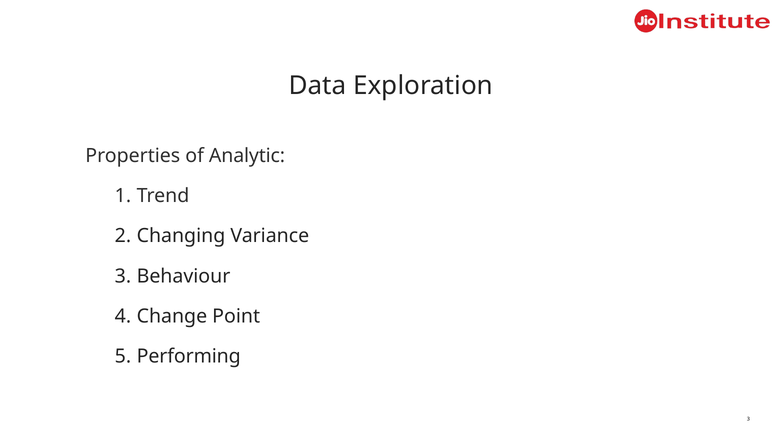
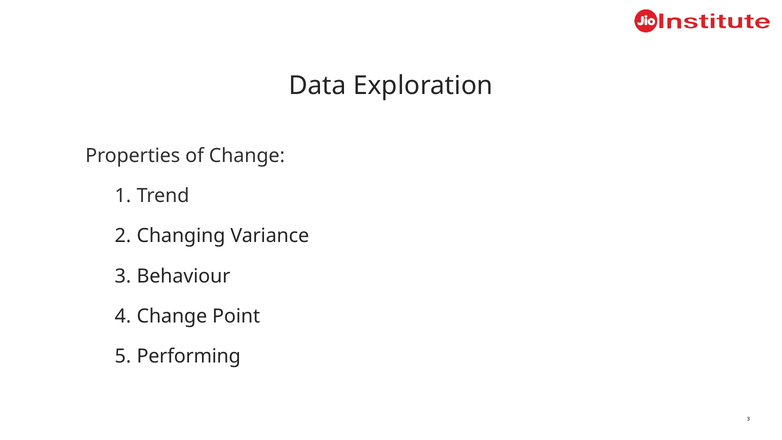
of Analytic: Analytic -> Change
